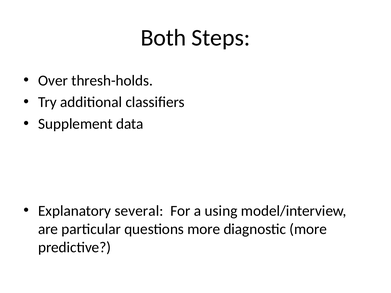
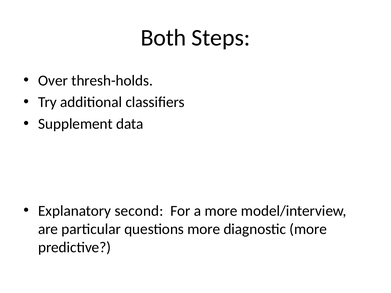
several: several -> second
a using: using -> more
